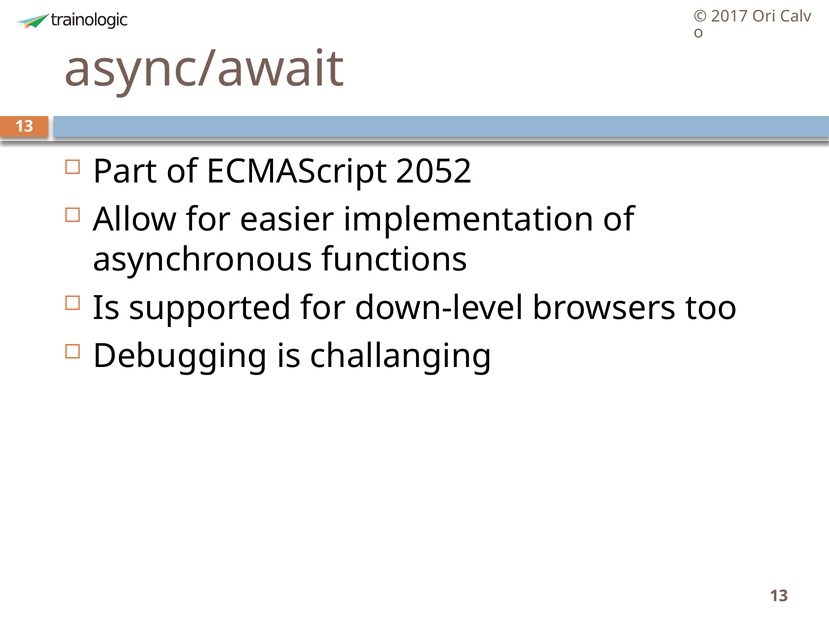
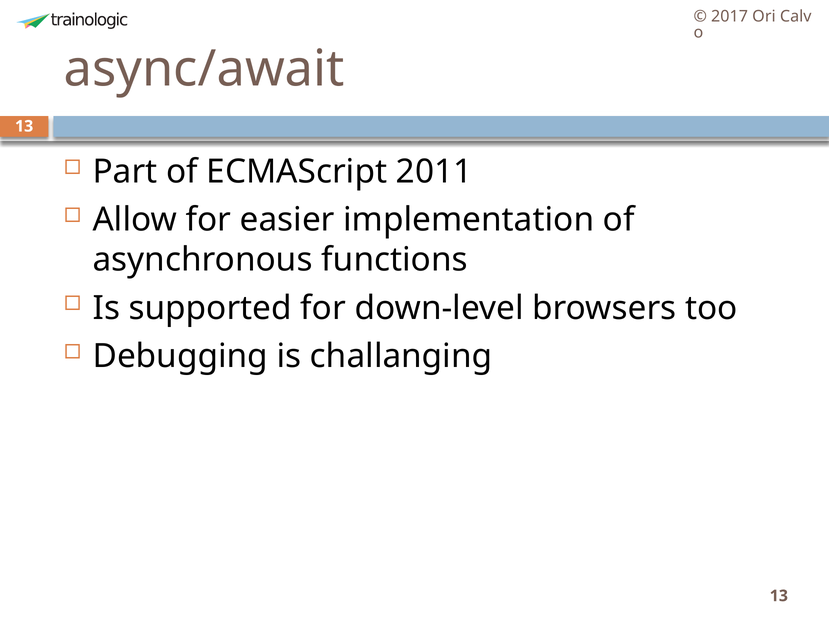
2052: 2052 -> 2011
